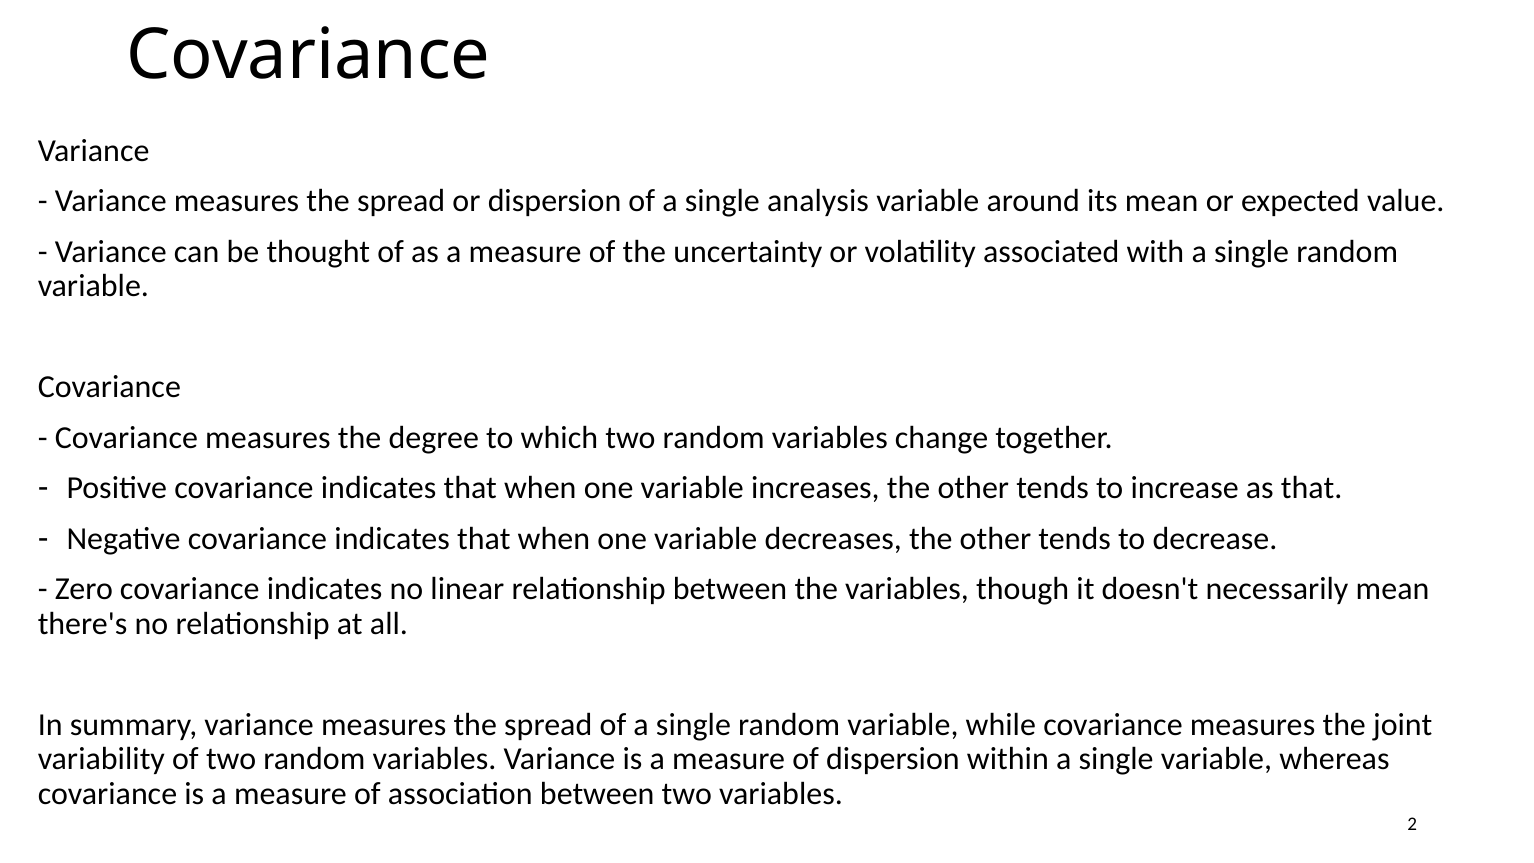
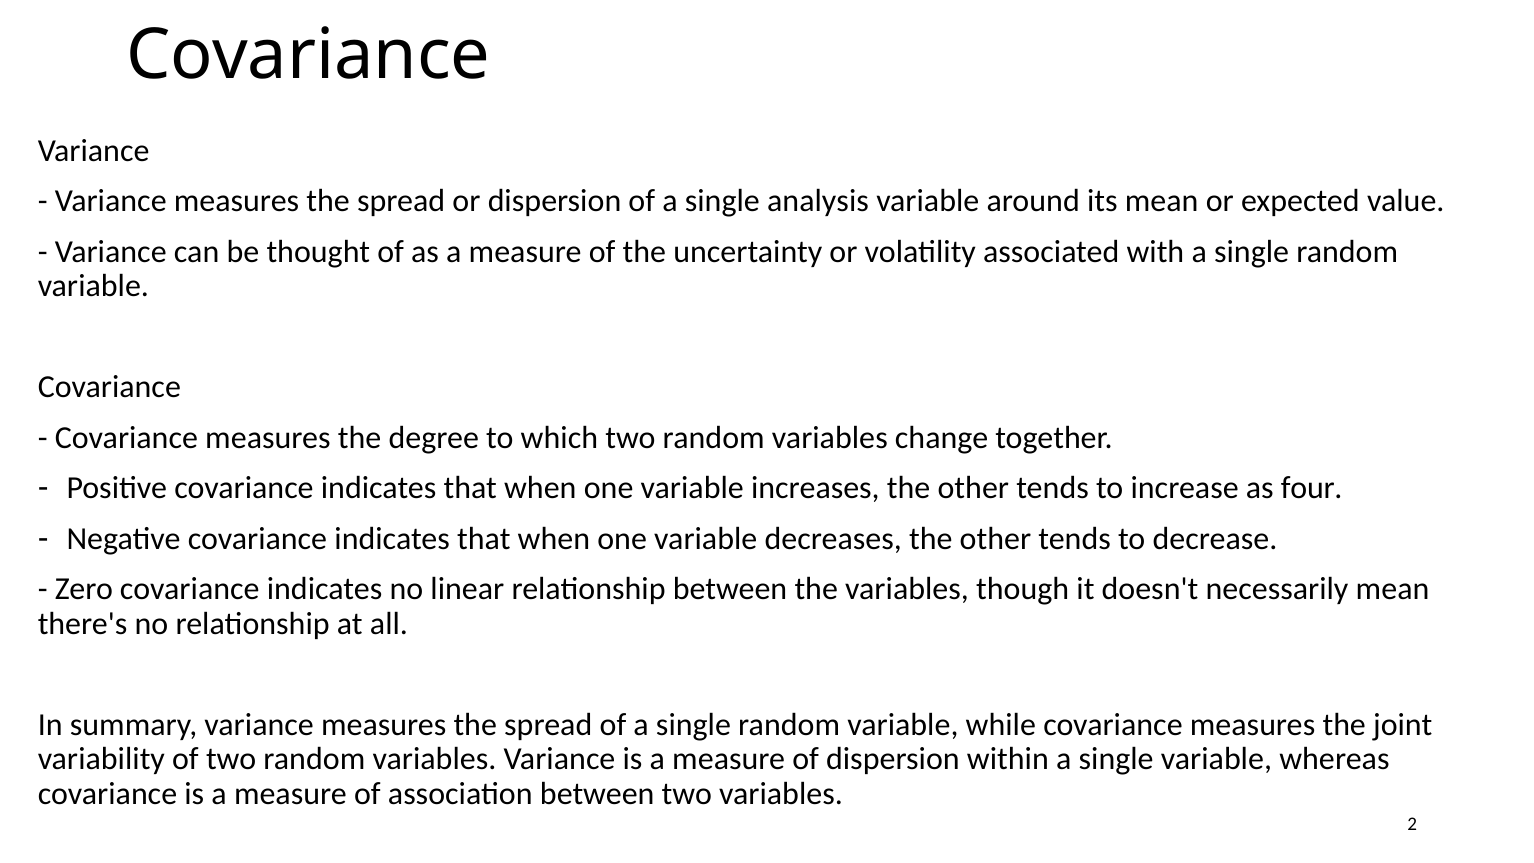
as that: that -> four
